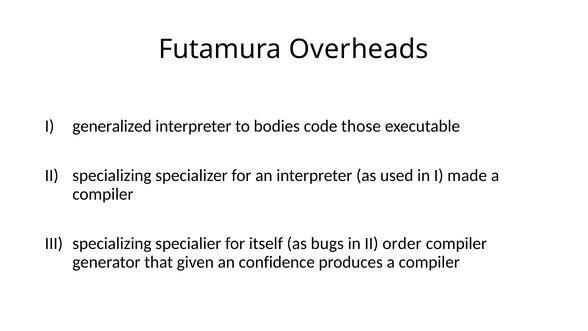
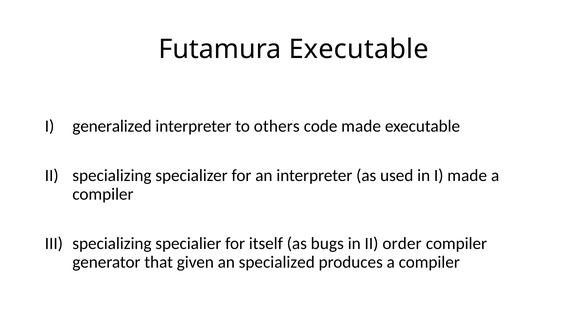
Futamura Overheads: Overheads -> Executable
bodies: bodies -> others
code those: those -> made
confidence: confidence -> specialized
